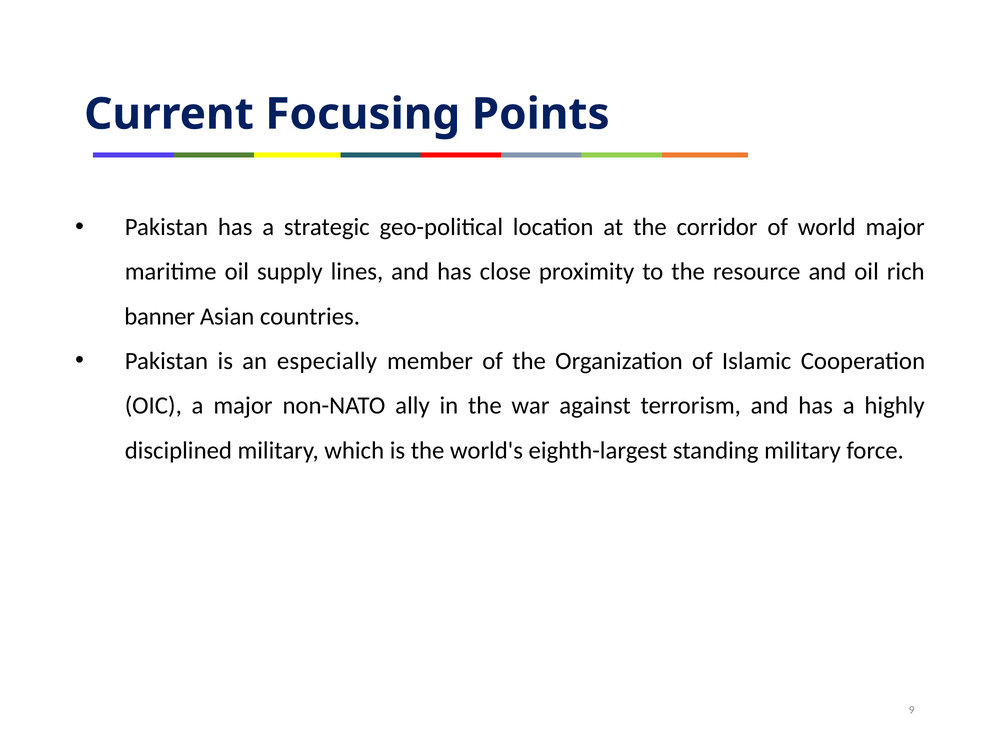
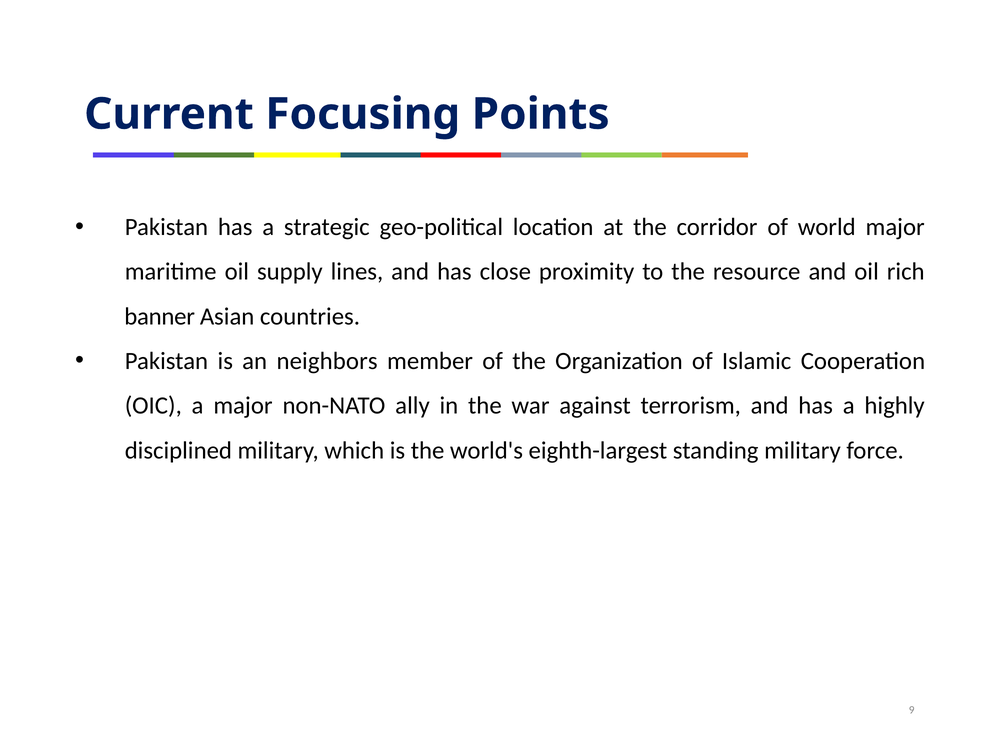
especially: especially -> neighbors
